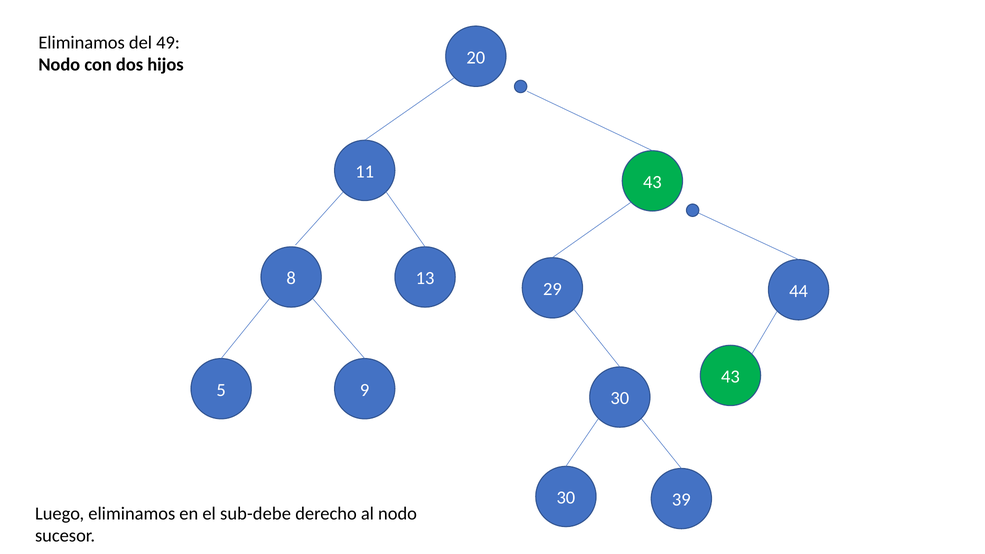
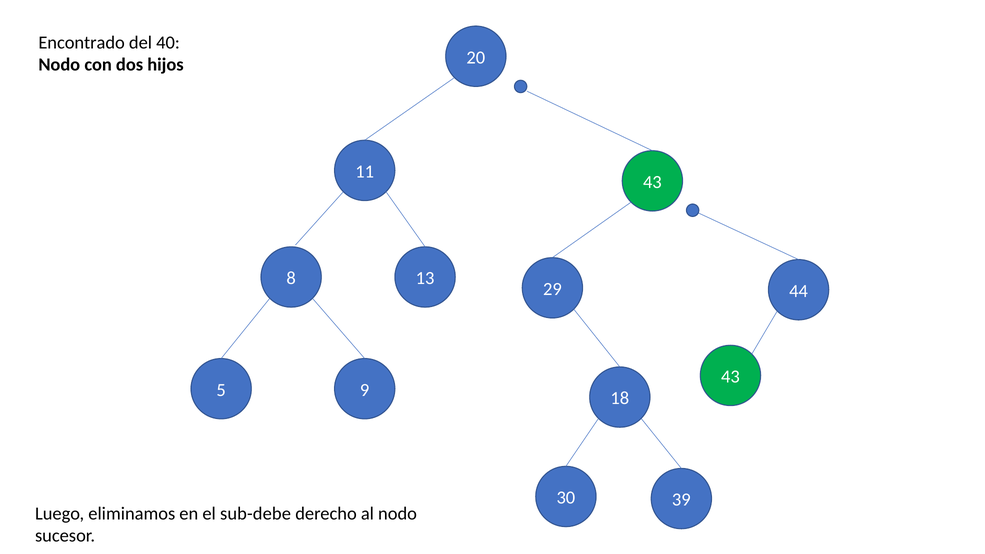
Eliminamos at (82, 42): Eliminamos -> Encontrado
49: 49 -> 40
5 30: 30 -> 18
